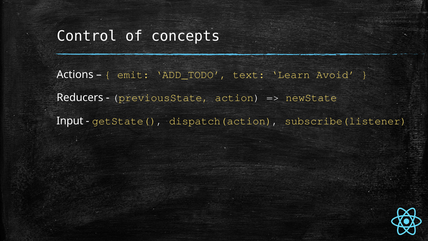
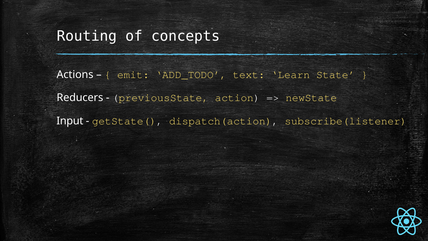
Control: Control -> Routing
Avoid: Avoid -> State
